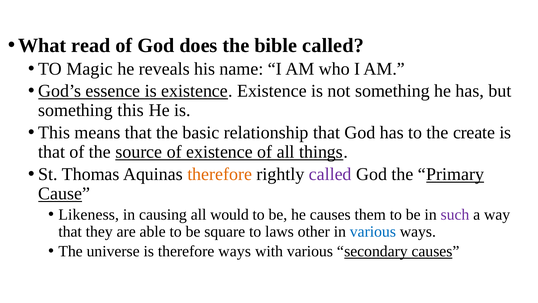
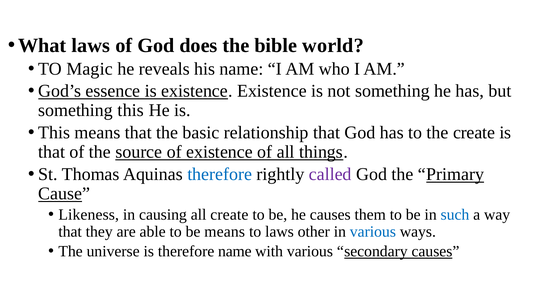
What read: read -> laws
bible called: called -> world
therefore at (220, 174) colour: orange -> blue
all would: would -> create
such colour: purple -> blue
be square: square -> means
therefore ways: ways -> name
